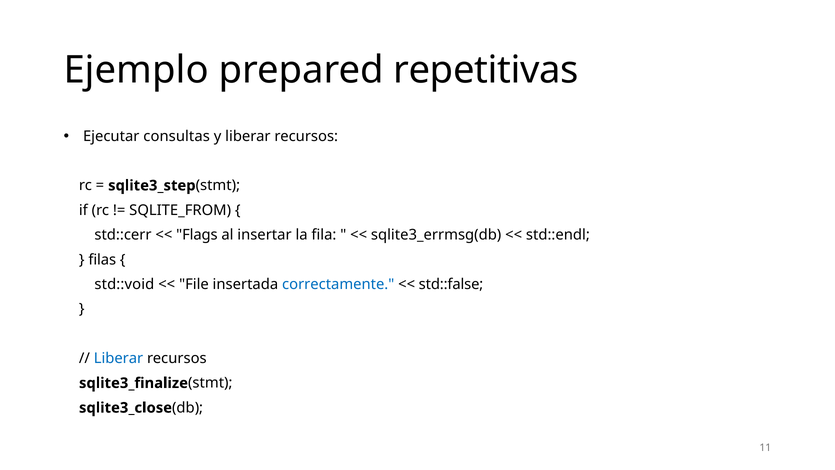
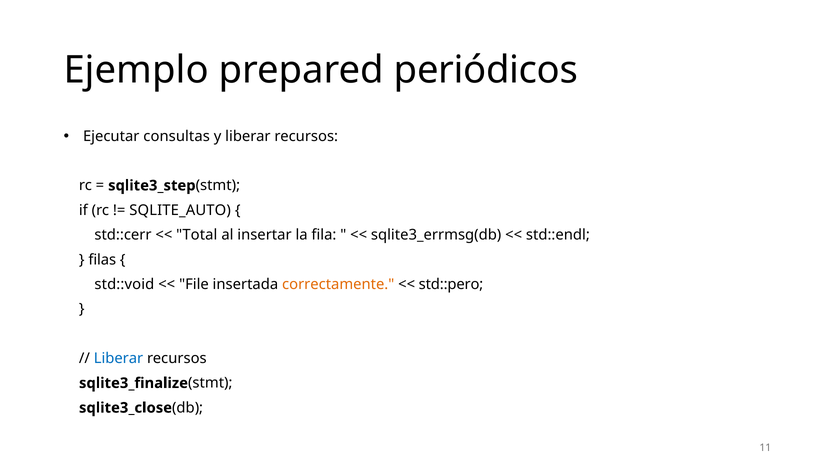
repetitivas: repetitivas -> periódicos
SQLITE_FROM: SQLITE_FROM -> SQLITE_AUTO
Flags: Flags -> Total
correctamente colour: blue -> orange
std::false: std::false -> std::pero
